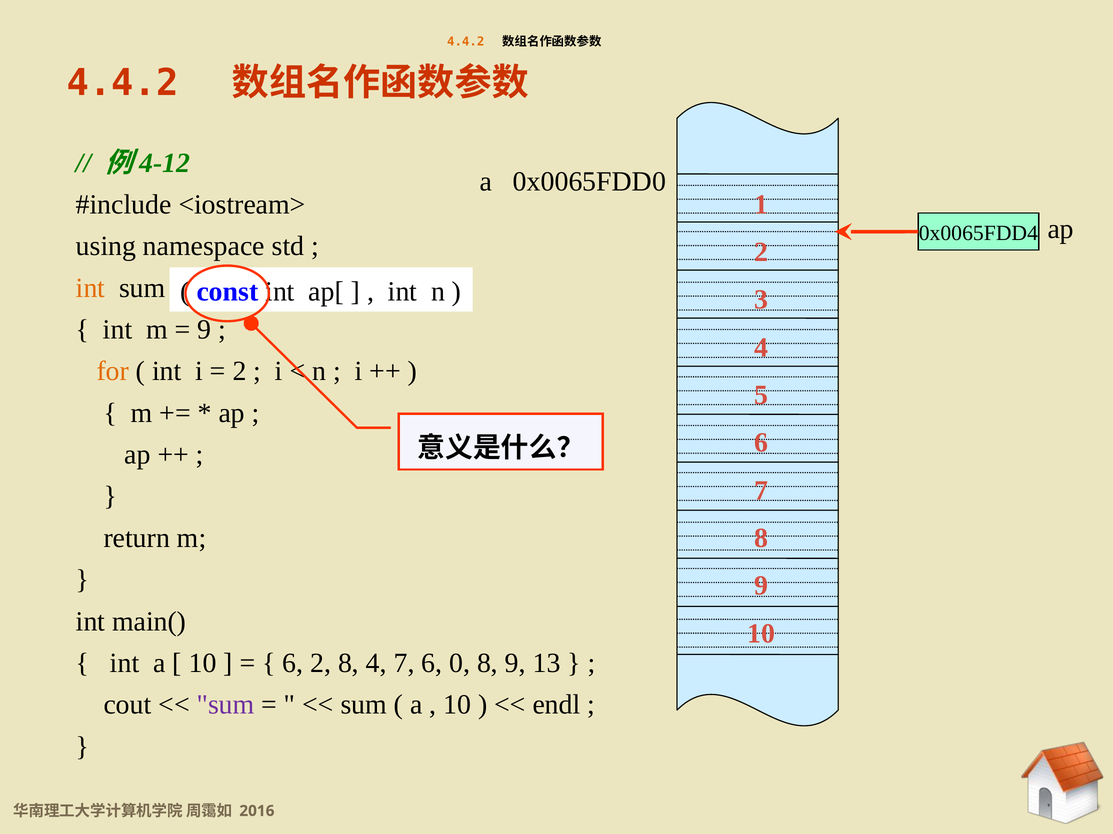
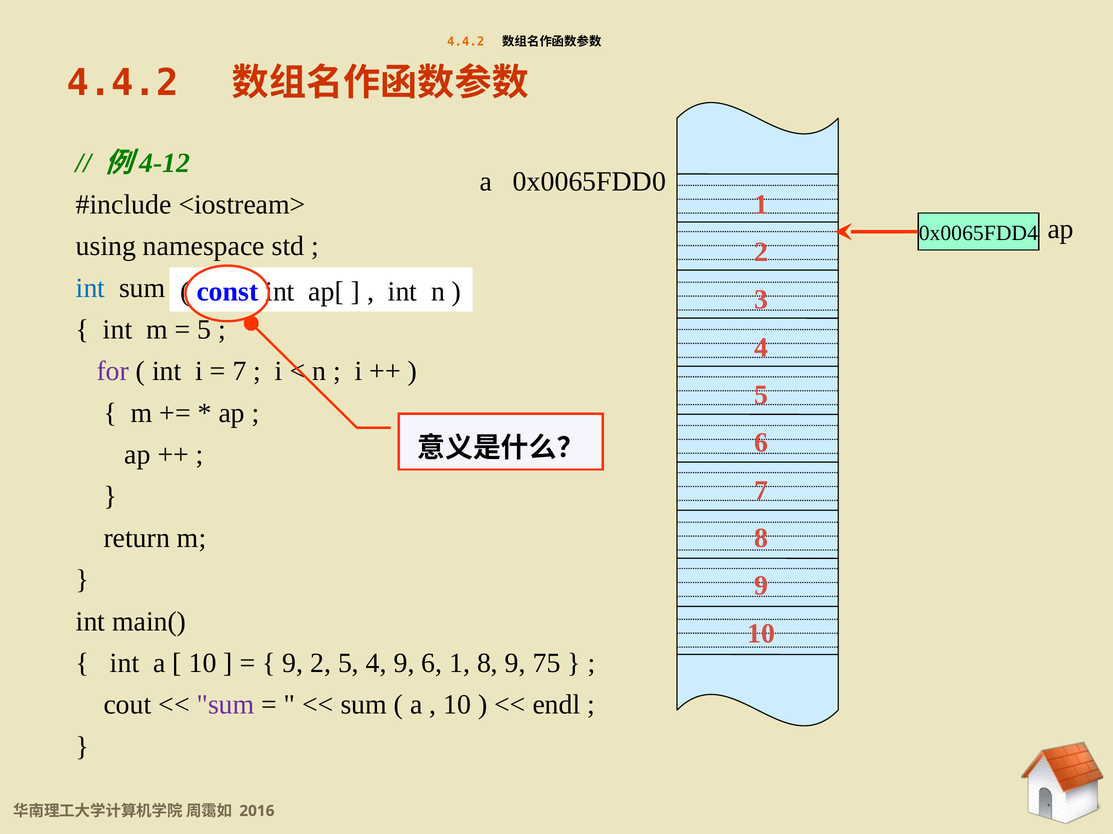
int at (91, 288) colour: orange -> blue
9 at (204, 330): 9 -> 5
for colour: orange -> purple
2 at (240, 372): 2 -> 7
6 at (293, 664): 6 -> 9
2 8: 8 -> 5
4 7: 7 -> 9
6 0: 0 -> 1
13: 13 -> 75
